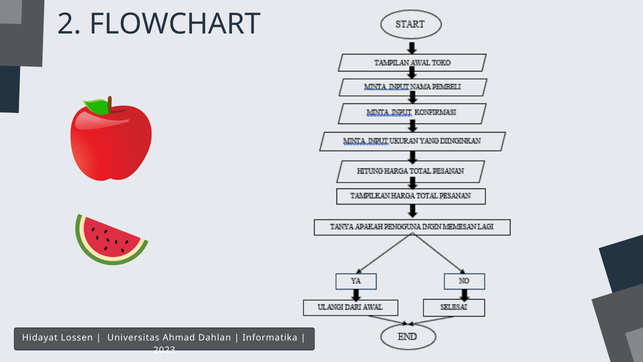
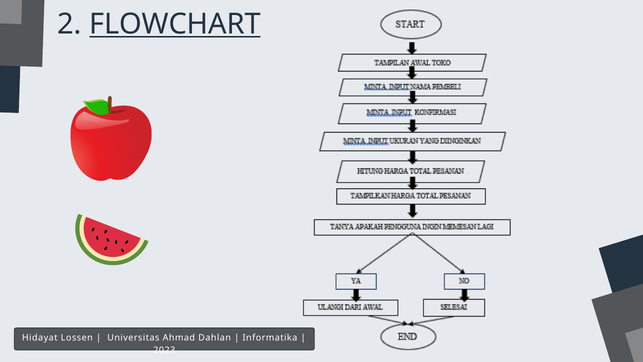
FLOWCHART underline: none -> present
